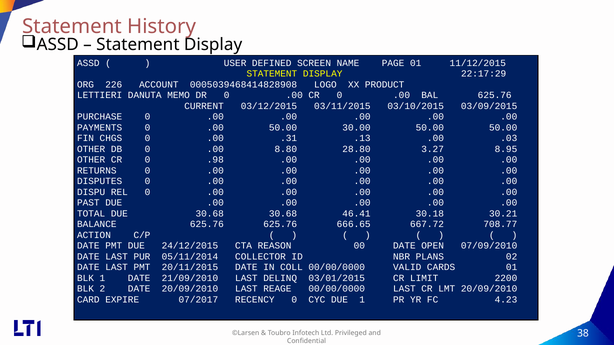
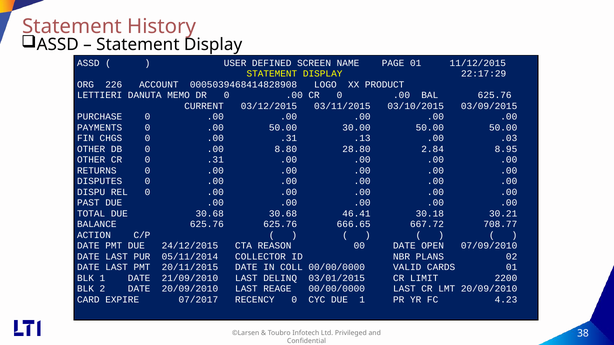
3.27: 3.27 -> 2.84
0 .98: .98 -> .31
